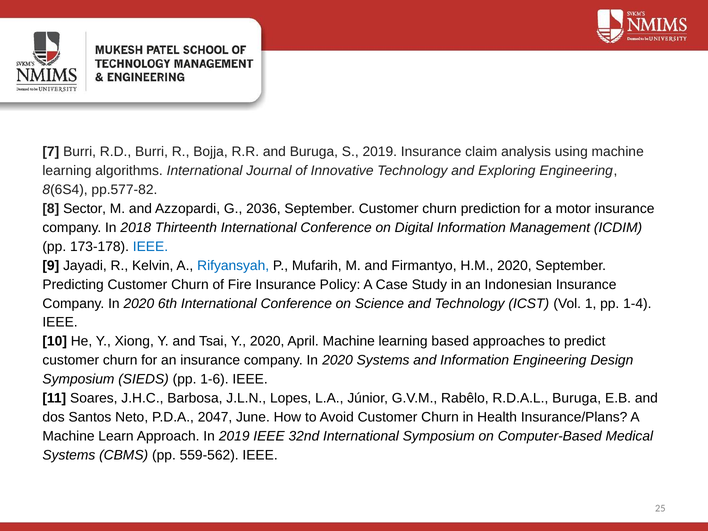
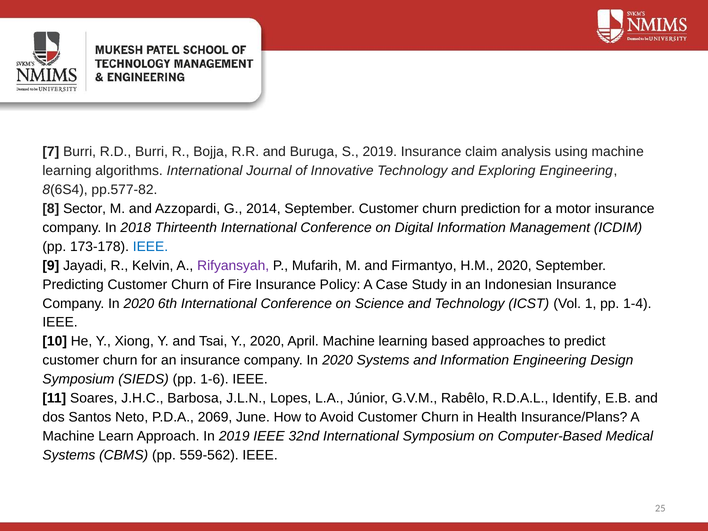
2036: 2036 -> 2014
Rifyansyah colour: blue -> purple
R.D.A.L Buruga: Buruga -> Identify
2047: 2047 -> 2069
